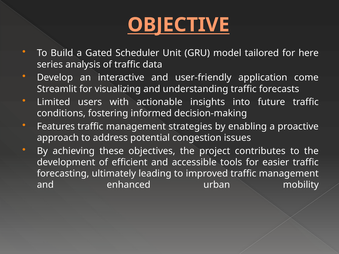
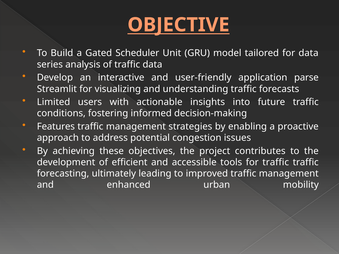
for here: here -> data
come: come -> parse
for easier: easier -> traffic
